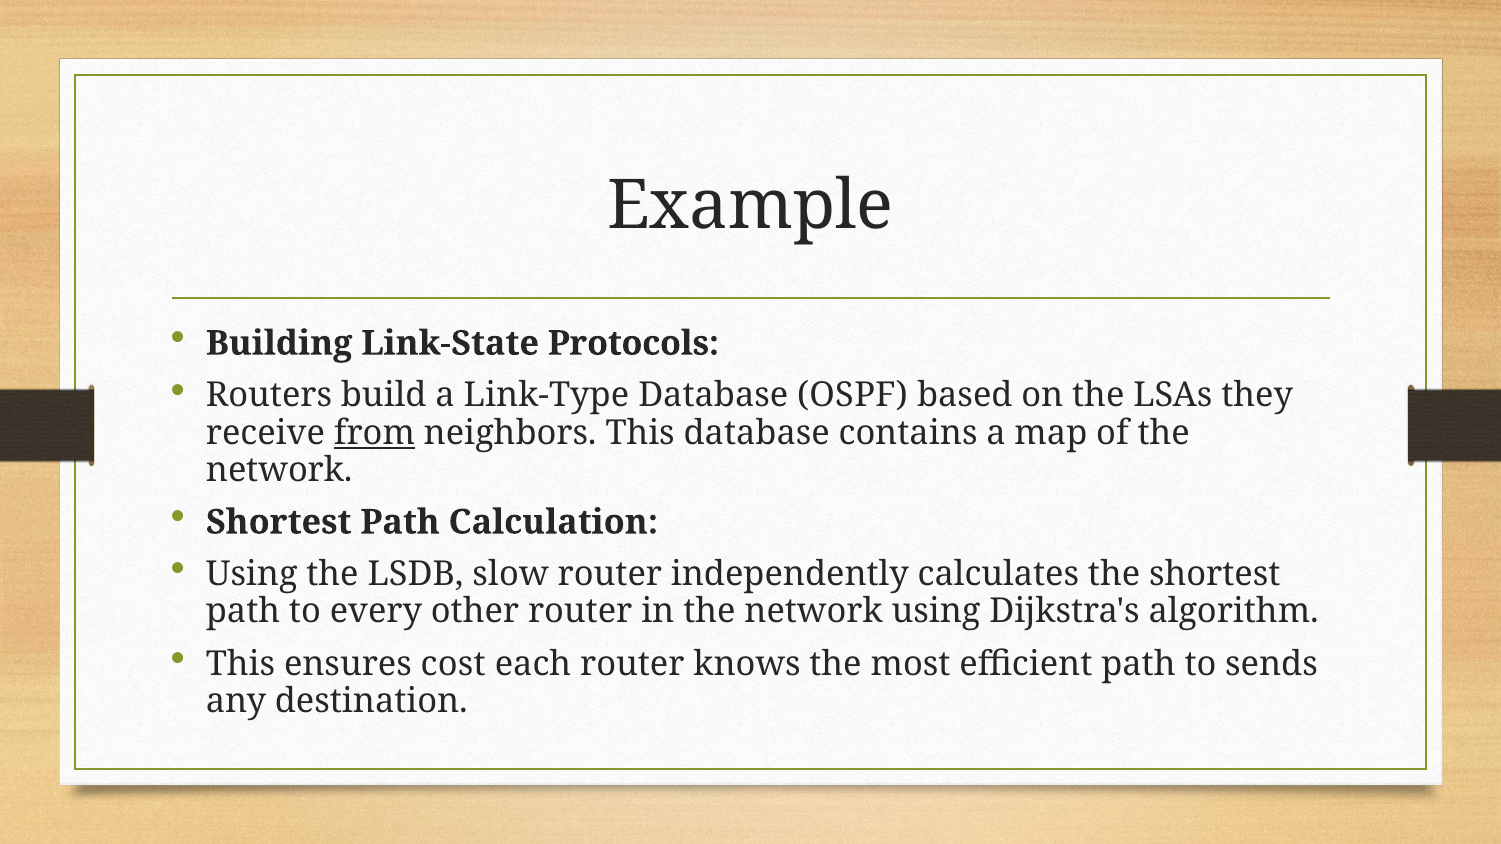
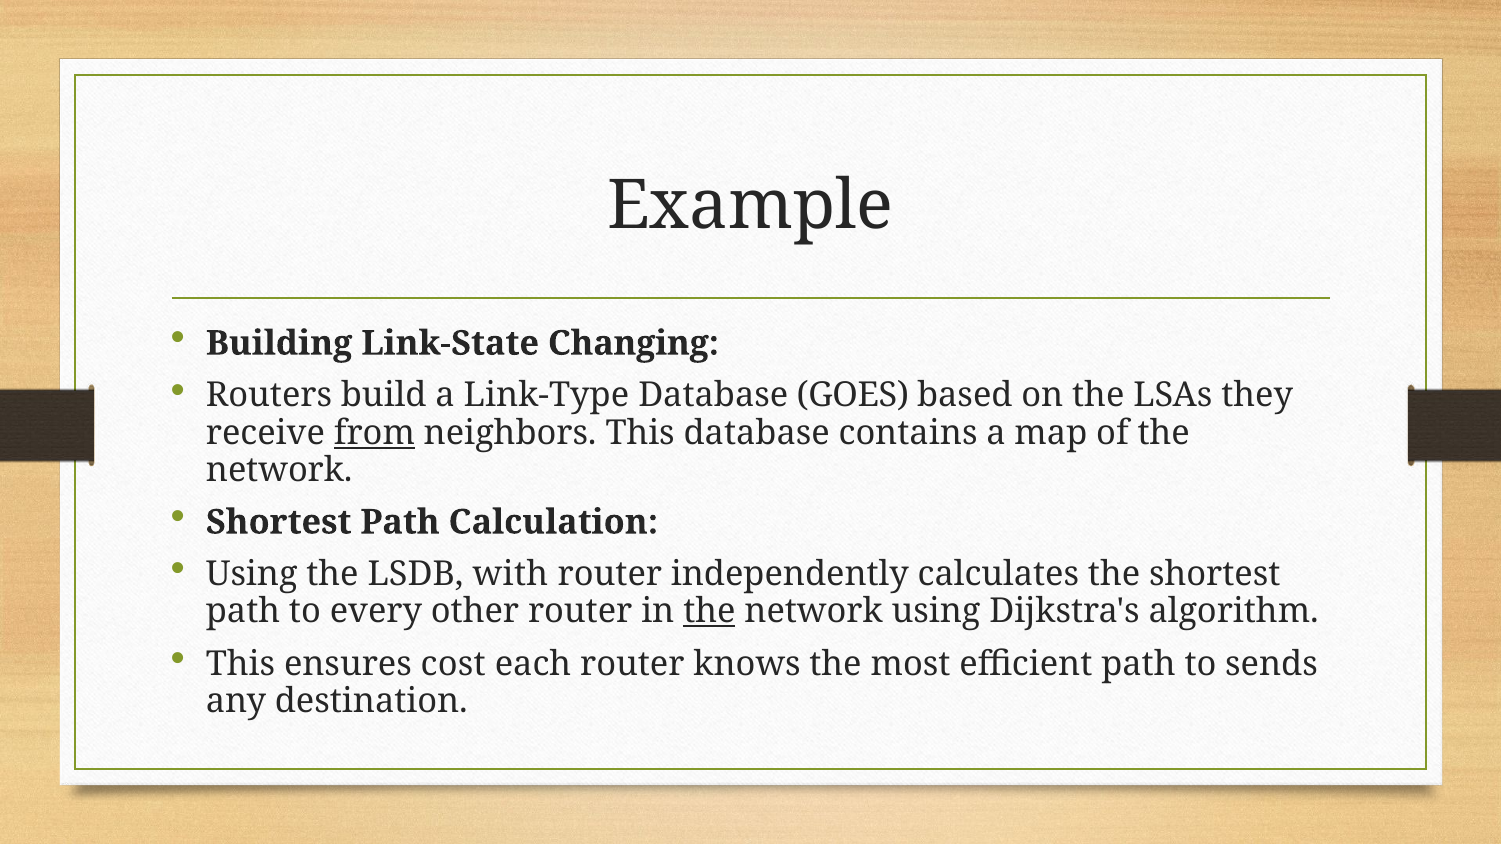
Protocols: Protocols -> Changing
OSPF: OSPF -> GOES
slow: slow -> with
the at (709, 612) underline: none -> present
